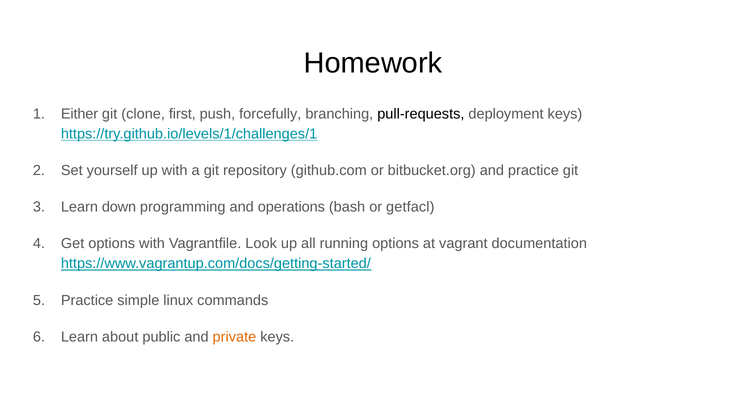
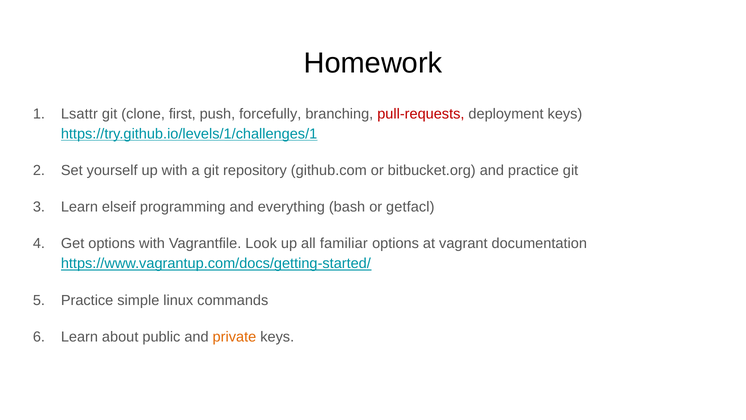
Either: Either -> Lsattr
pull-requests colour: black -> red
down: down -> elseif
operations: operations -> everything
running: running -> familiar
